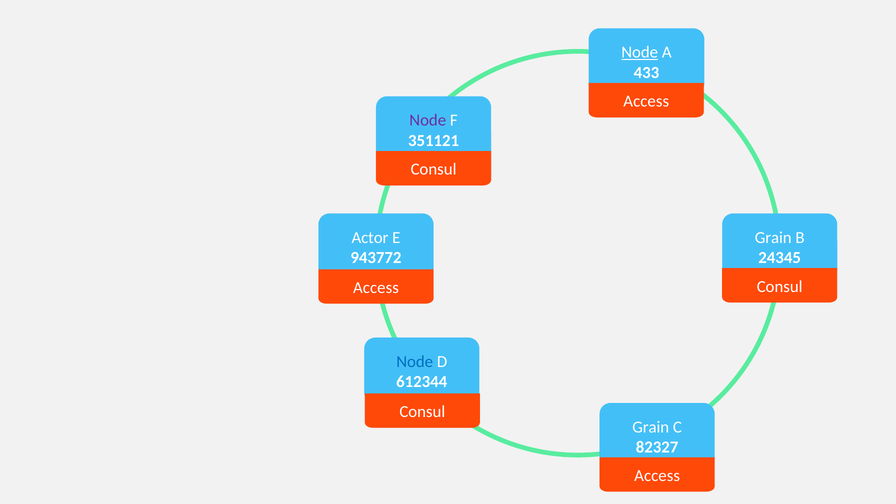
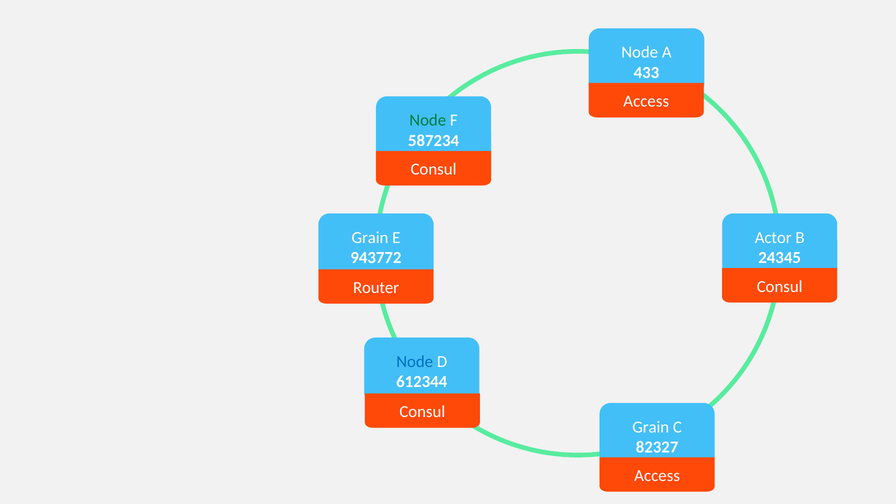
Node at (640, 52) underline: present -> none
Node at (428, 120) colour: purple -> green
351121: 351121 -> 587234
Actor at (370, 238): Actor -> Grain
Grain at (773, 238): Grain -> Actor
Access at (376, 288): Access -> Router
